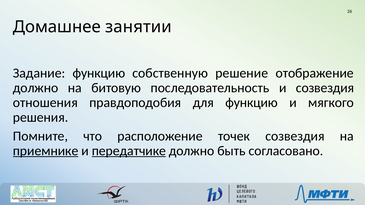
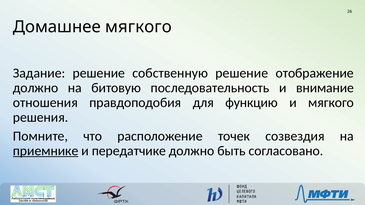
Домашнее занятии: занятии -> мягкого
Задание функцию: функцию -> решение
и созвездия: созвездия -> внимание
передатчике underline: present -> none
